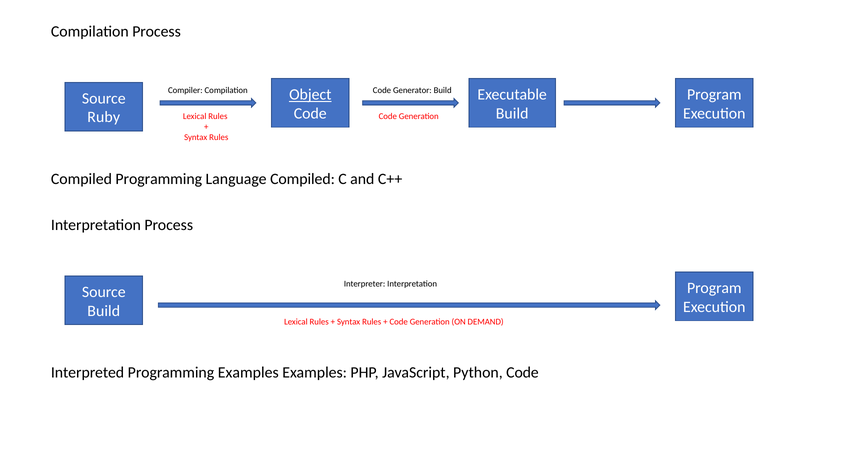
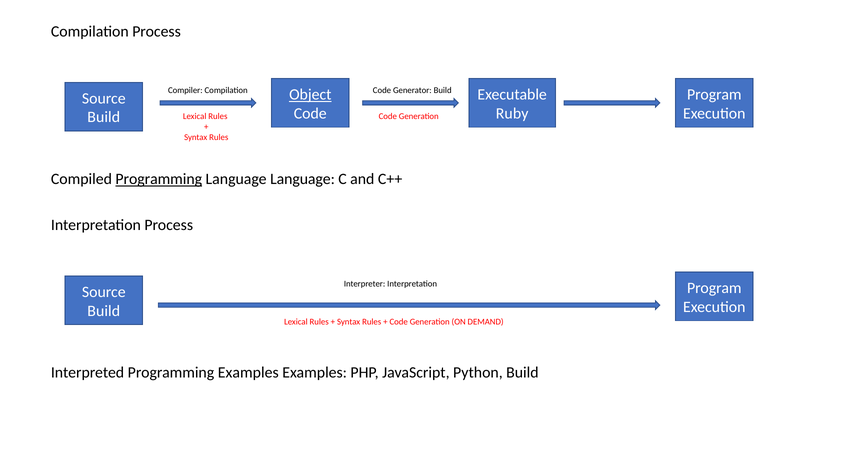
Build at (512, 114): Build -> Ruby
Ruby at (104, 117): Ruby -> Build
Programming at (159, 179) underline: none -> present
Language Compiled: Compiled -> Language
Python Code: Code -> Build
